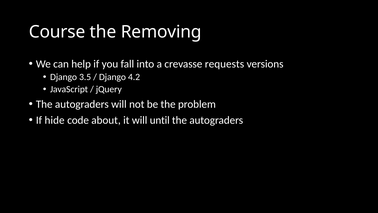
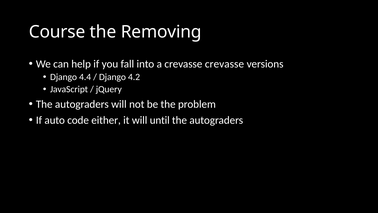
crevasse requests: requests -> crevasse
3.5: 3.5 -> 4.4
hide: hide -> auto
about: about -> either
